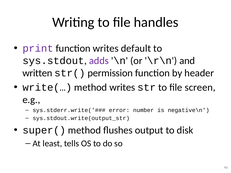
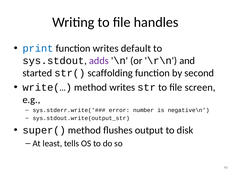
print colour: purple -> blue
written: written -> started
permission: permission -> scaffolding
header: header -> second
